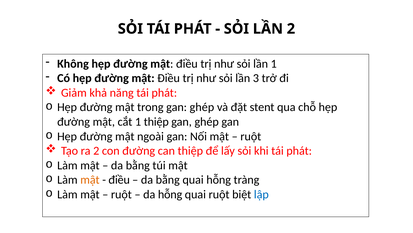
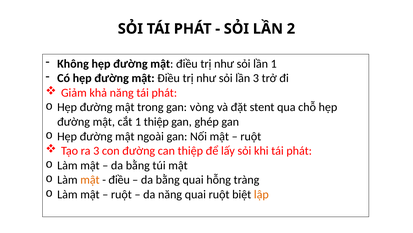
trong gan ghép: ghép -> vòng
ra 2: 2 -> 3
da hỗng: hỗng -> năng
lập colour: blue -> orange
